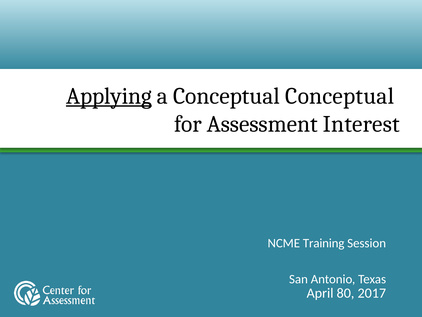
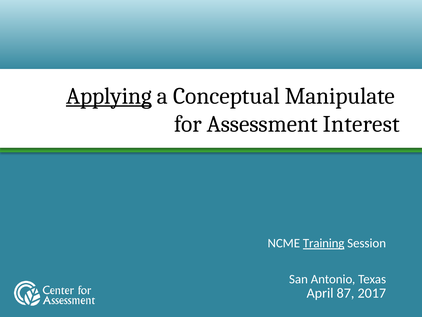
Conceptual Conceptual: Conceptual -> Manipulate
Training underline: none -> present
80: 80 -> 87
